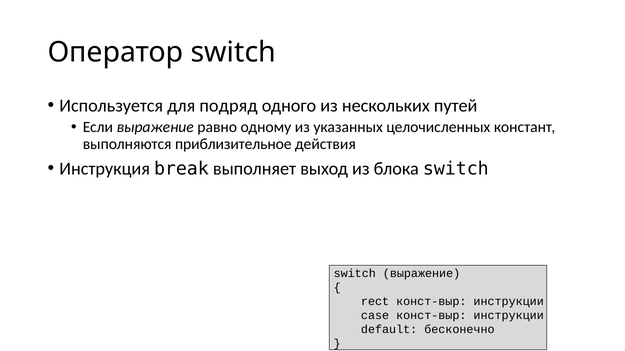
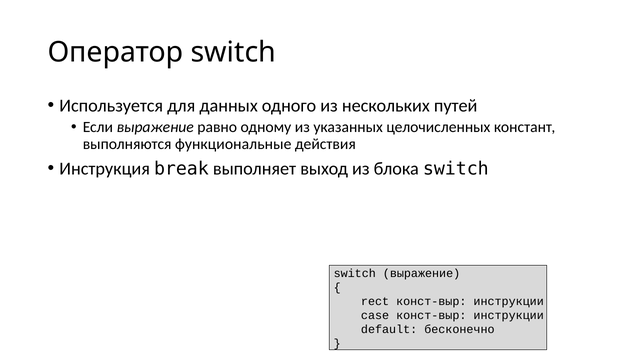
подряд: подряд -> данных
приблизительное: приблизительное -> функциональные
